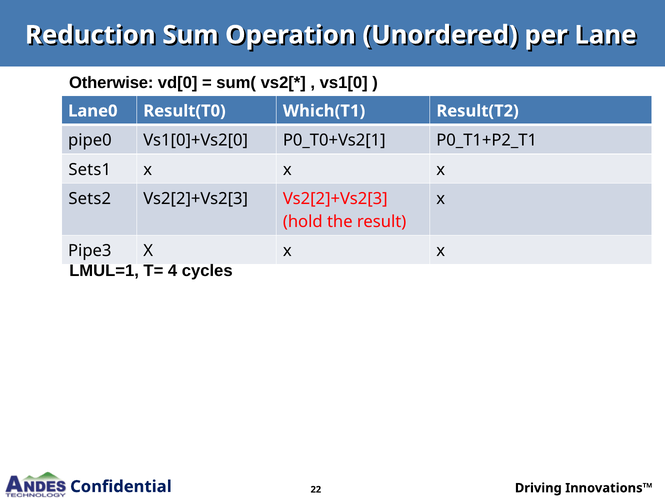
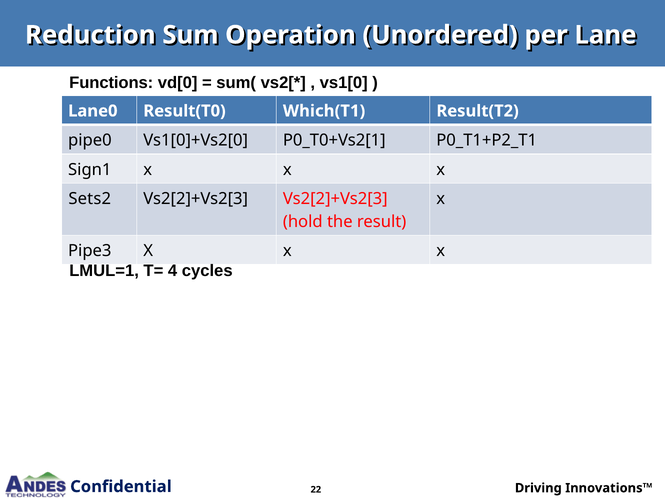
Otherwise: Otherwise -> Functions
Sets1: Sets1 -> Sign1
